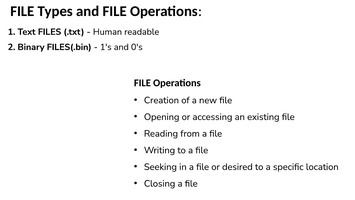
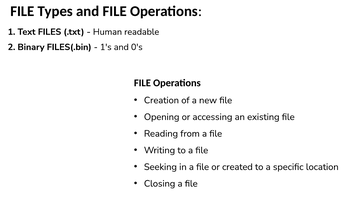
desired: desired -> created
